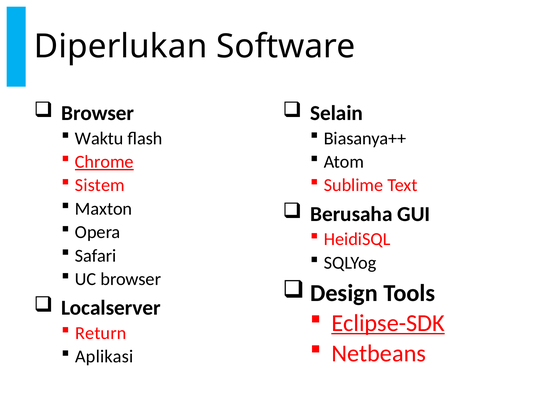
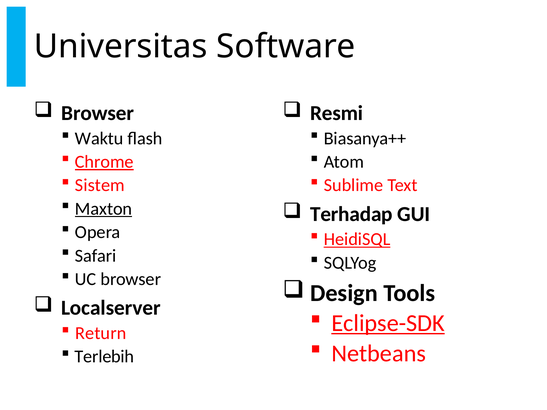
Diperlukan: Diperlukan -> Universitas
Selain: Selain -> Resmi
Maxton underline: none -> present
Berusaha: Berusaha -> Terhadap
HeidiSQL underline: none -> present
Aplikasi: Aplikasi -> Terlebih
